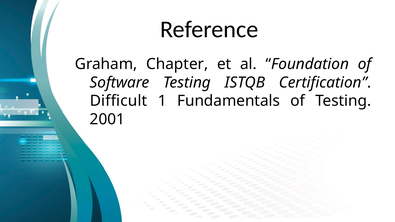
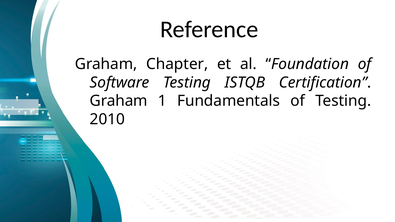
Difficult at (119, 101): Difficult -> Graham
2001: 2001 -> 2010
